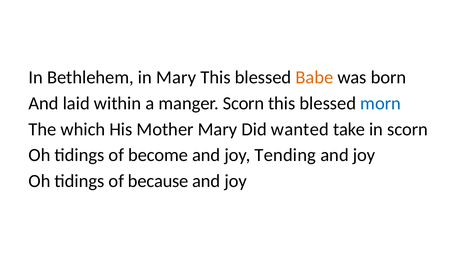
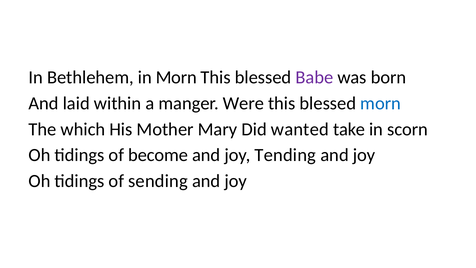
in Mary: Mary -> Morn
Babe colour: orange -> purple
manger Scorn: Scorn -> Were
because: because -> sending
